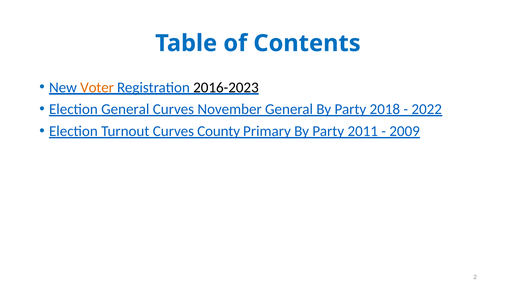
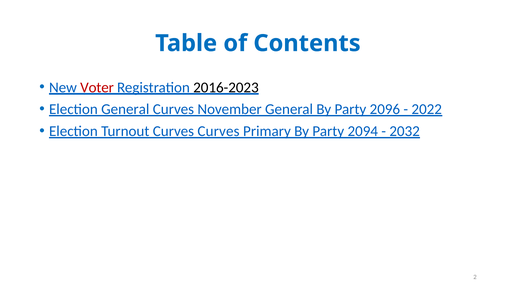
Voter colour: orange -> red
2018: 2018 -> 2096
Curves County: County -> Curves
2011: 2011 -> 2094
2009: 2009 -> 2032
